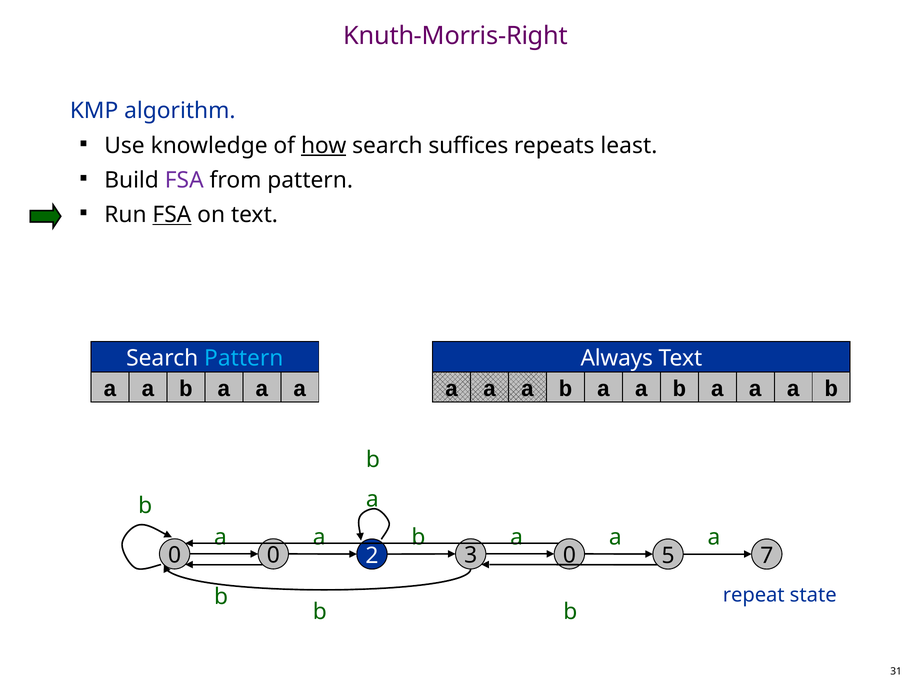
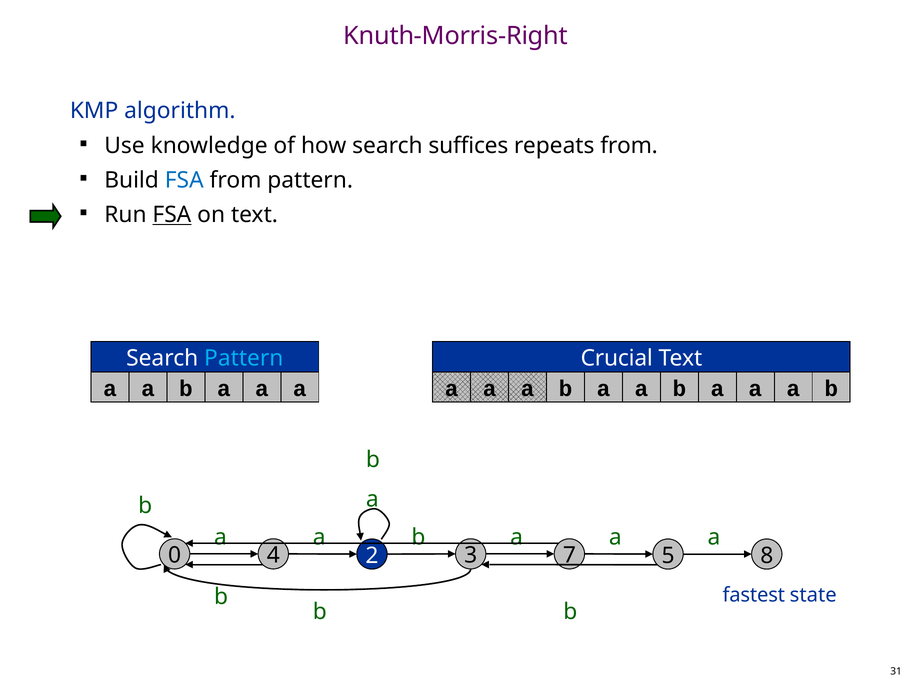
how underline: present -> none
repeats least: least -> from
FSA at (184, 180) colour: purple -> blue
Always: Always -> Crucial
0 0: 0 -> 4
3 0: 0 -> 7
7: 7 -> 8
repeat: repeat -> fastest
